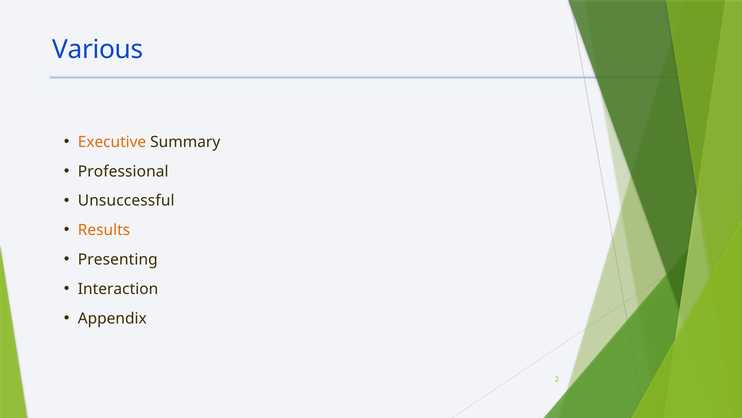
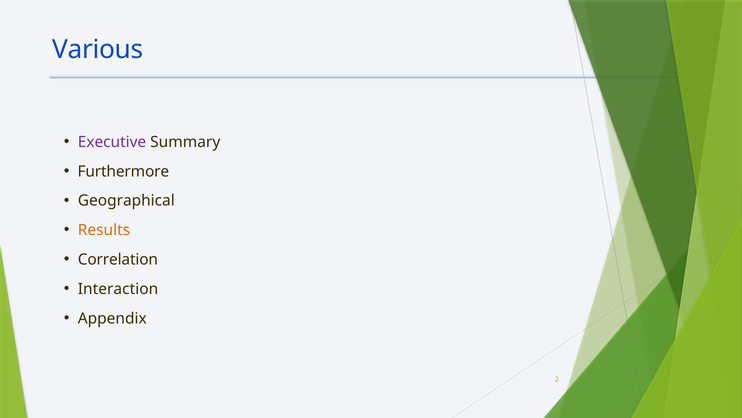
Executive colour: orange -> purple
Professional: Professional -> Furthermore
Unsuccessful: Unsuccessful -> Geographical
Presenting: Presenting -> Correlation
